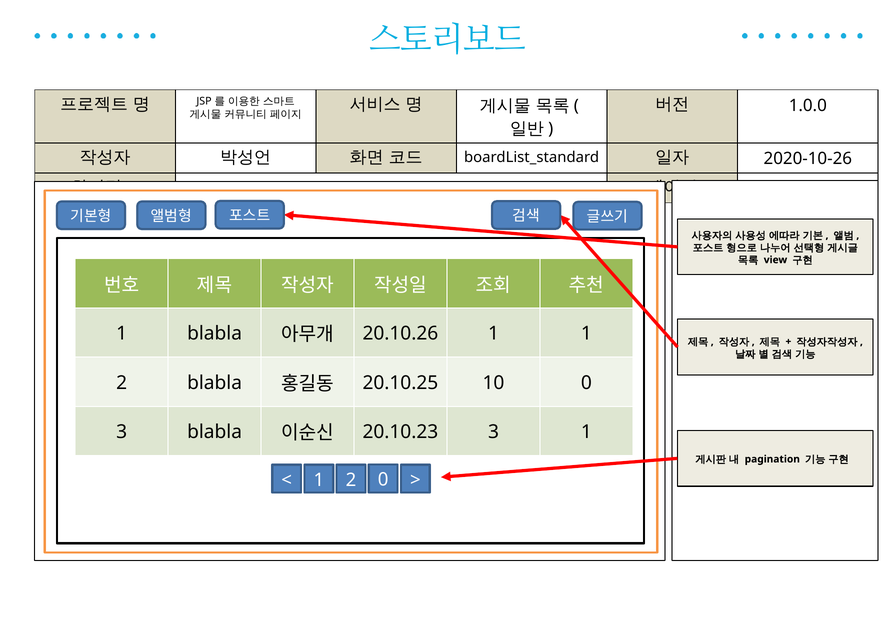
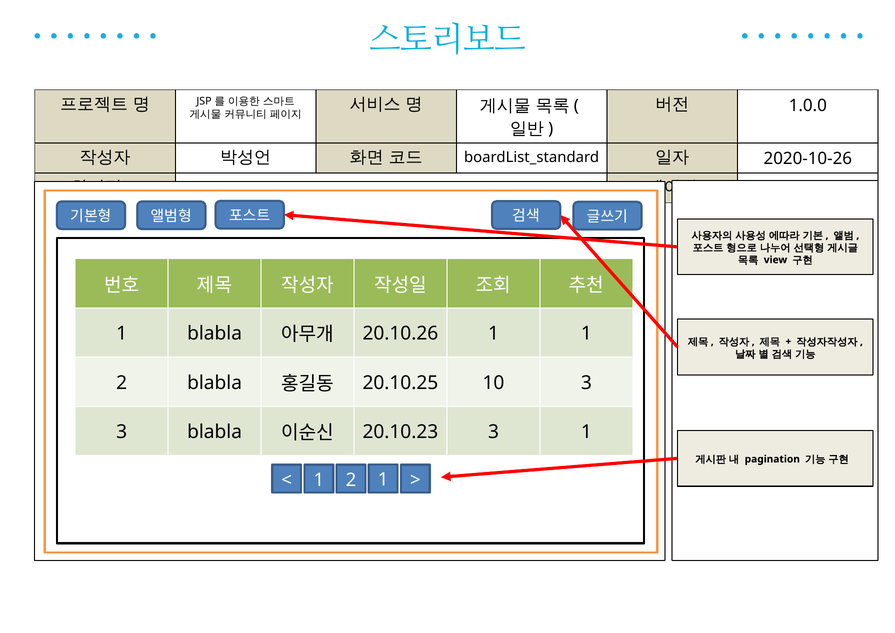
10 0: 0 -> 3
0 at (383, 480): 0 -> 1
